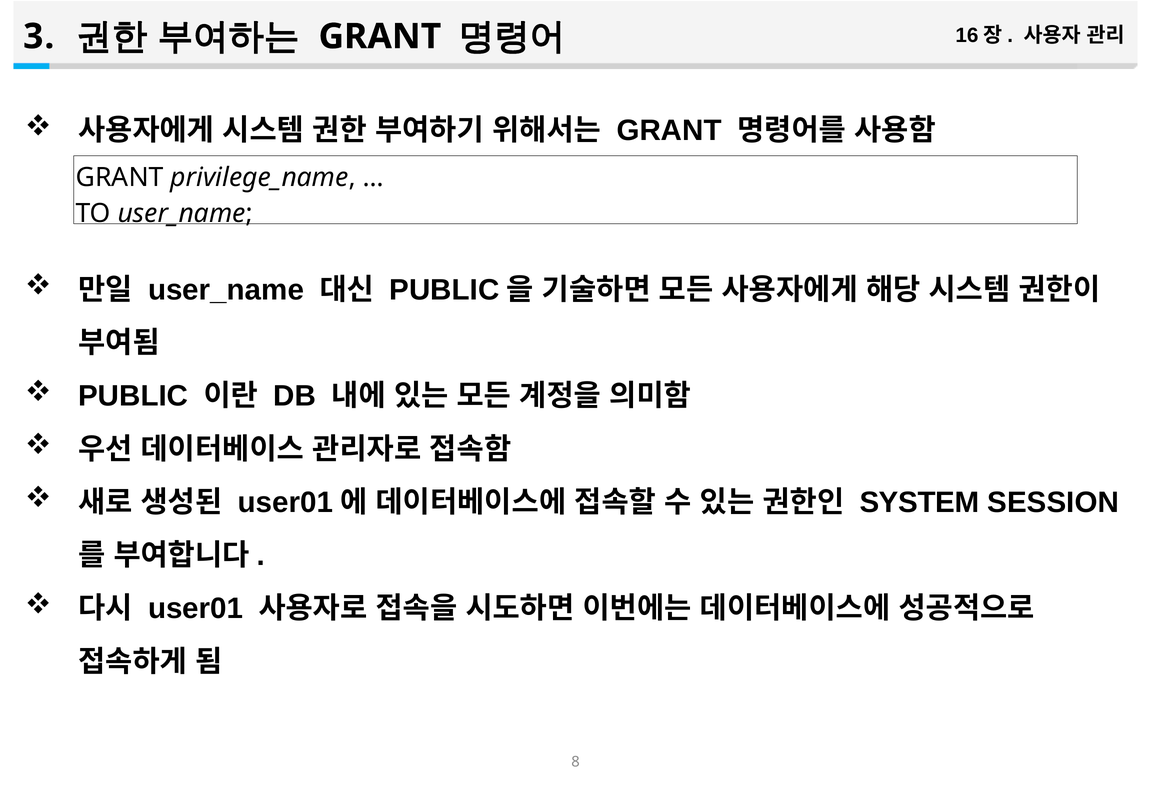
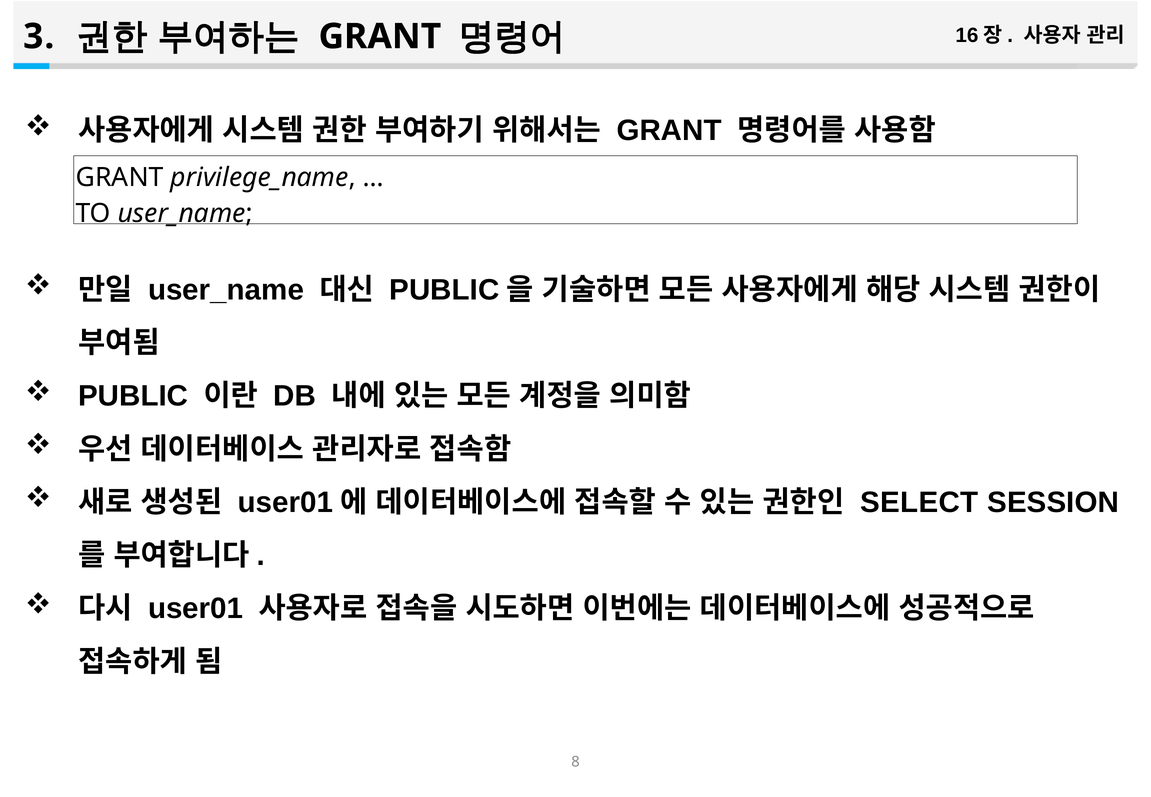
SYSTEM: SYSTEM -> SELECT
